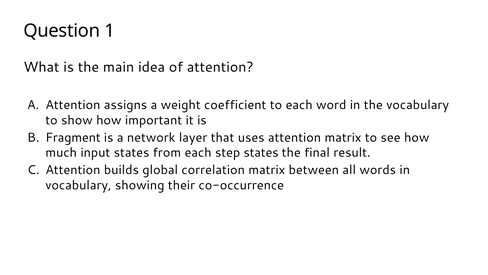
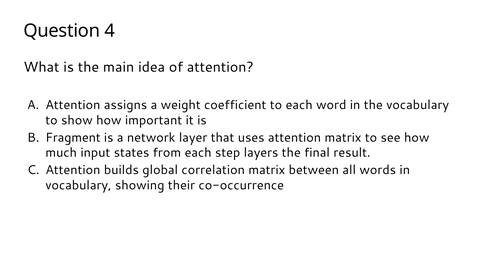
1: 1 -> 4
step states: states -> layers
